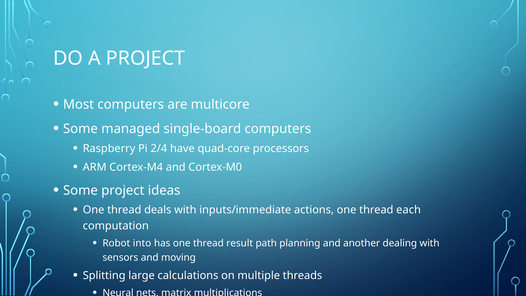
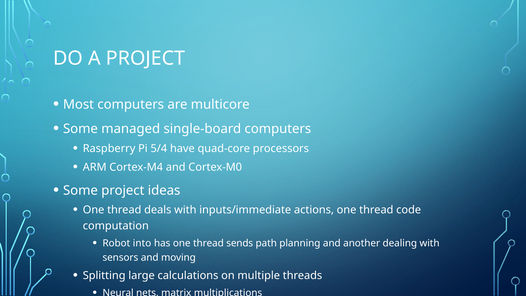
2/4: 2/4 -> 5/4
each: each -> code
result: result -> sends
